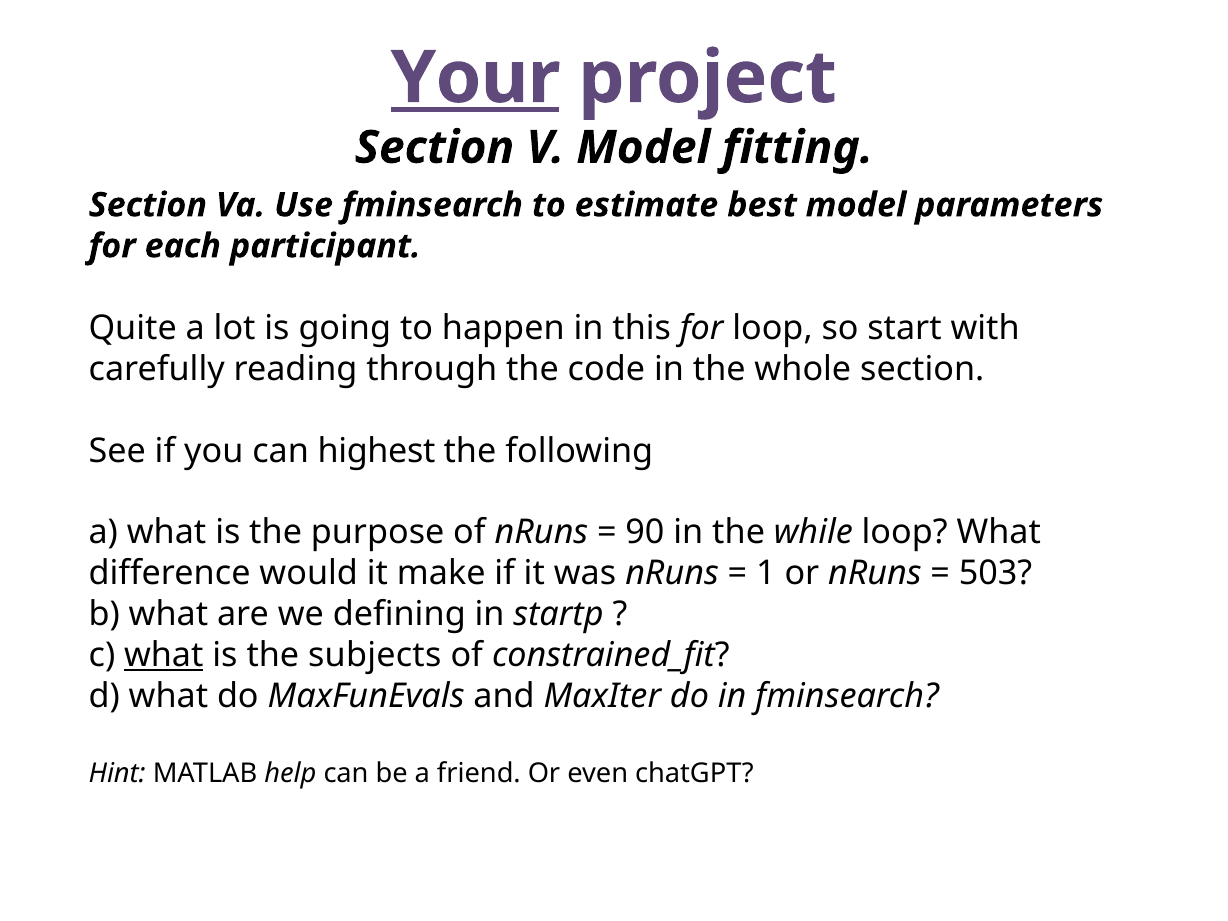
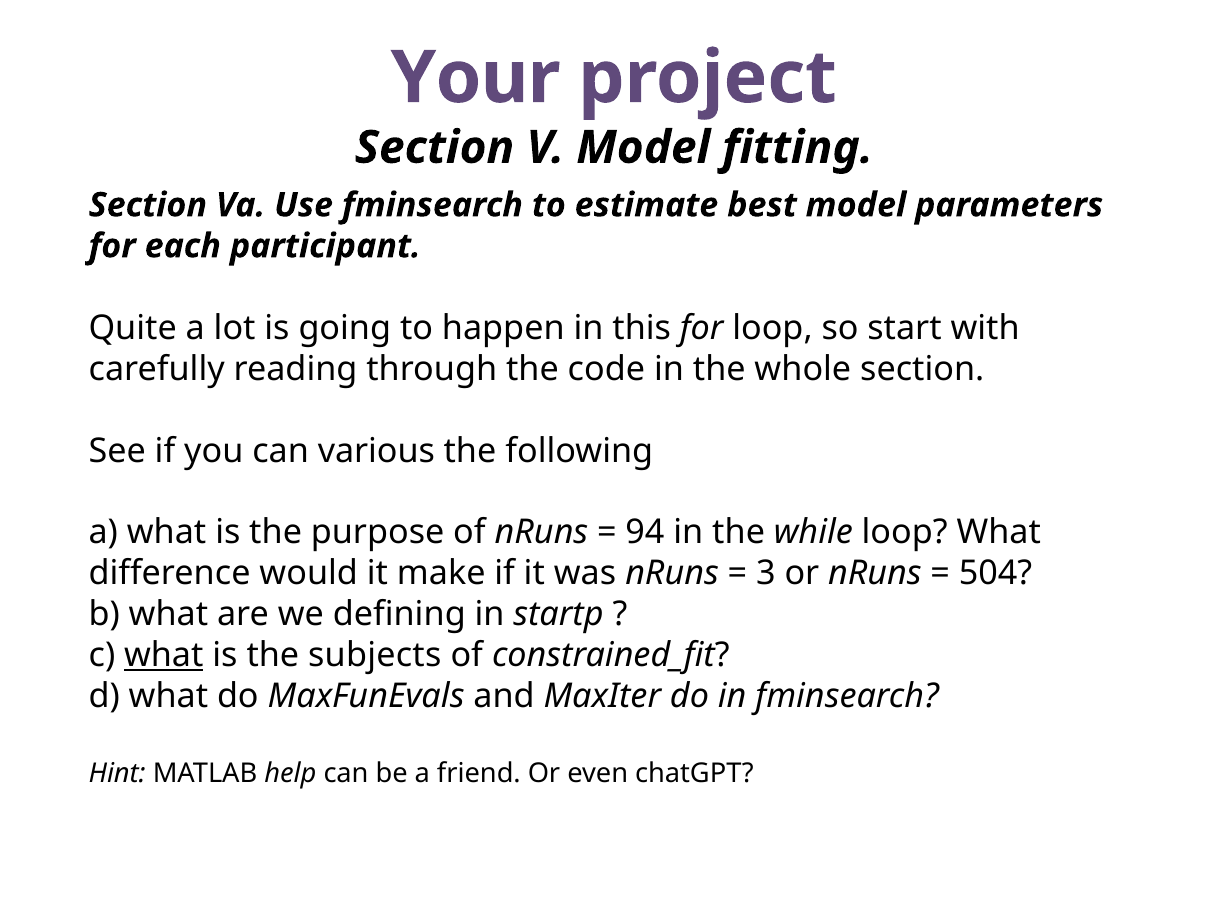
Your underline: present -> none
highest: highest -> various
90: 90 -> 94
1: 1 -> 3
503: 503 -> 504
